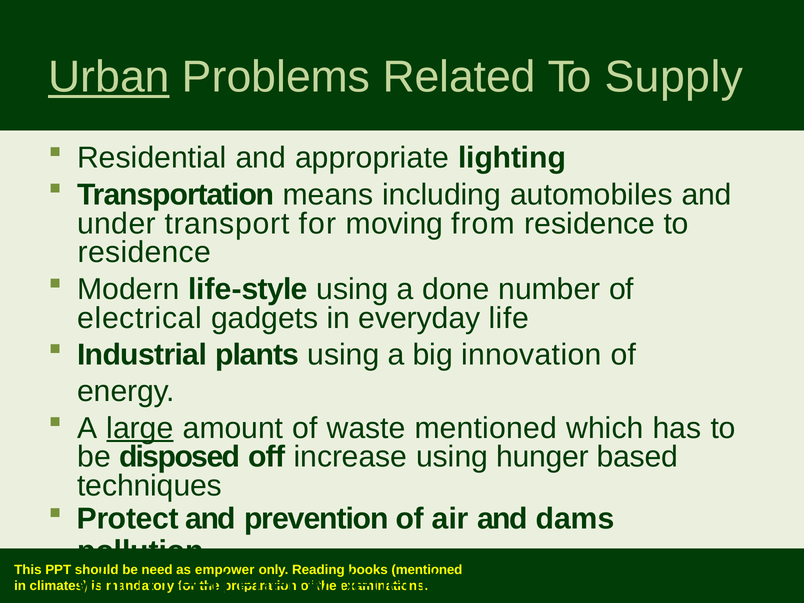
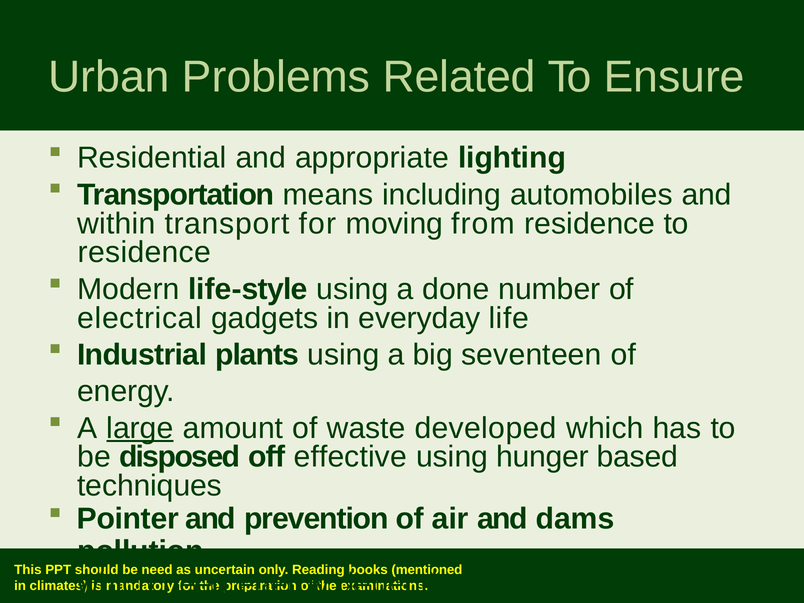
Urban underline: present -> none
Supply: Supply -> Ensure
under: under -> within
innovation: innovation -> seventeen
waste mentioned: mentioned -> developed
increase: increase -> effective
Protect: Protect -> Pointer
empower: empower -> uncertain
